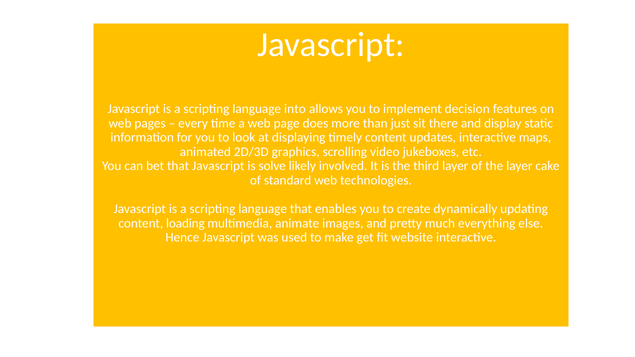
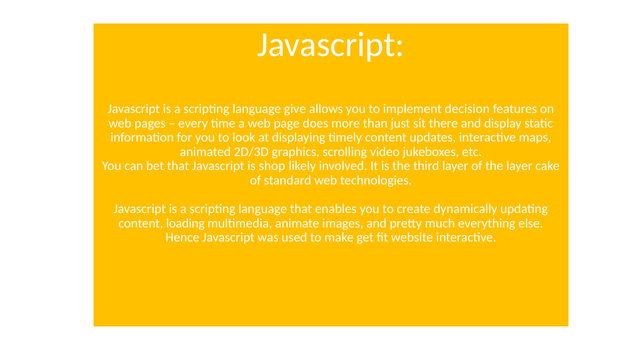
into: into -> give
solve: solve -> shop
